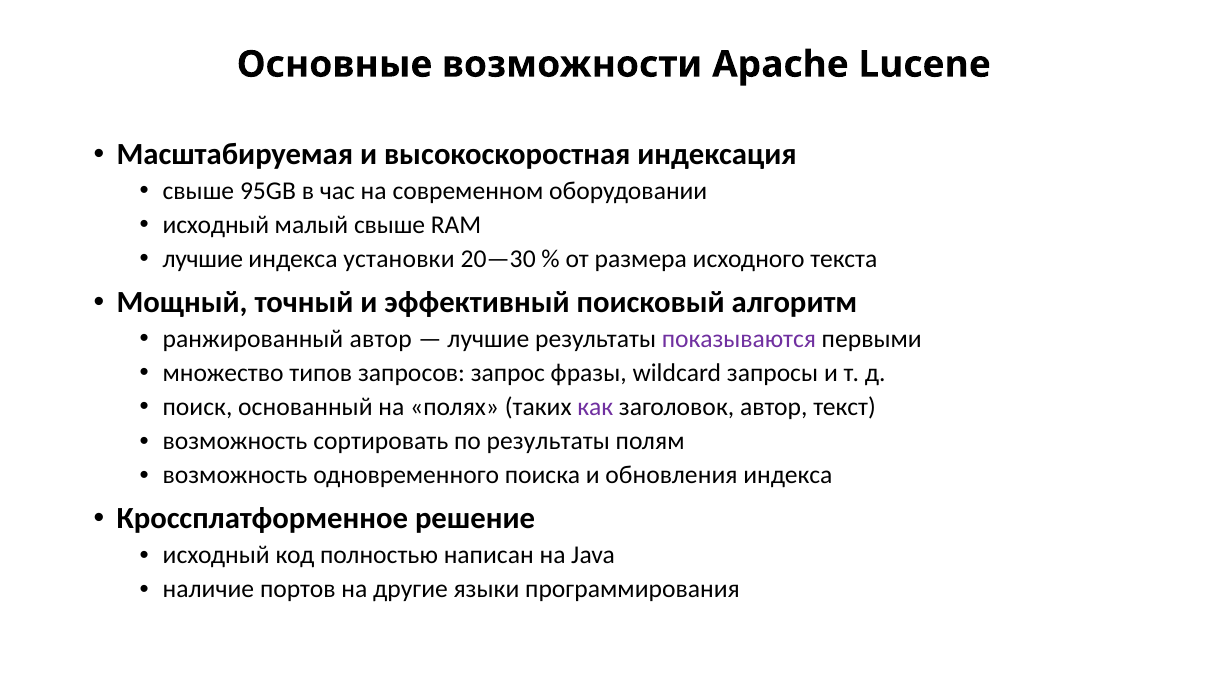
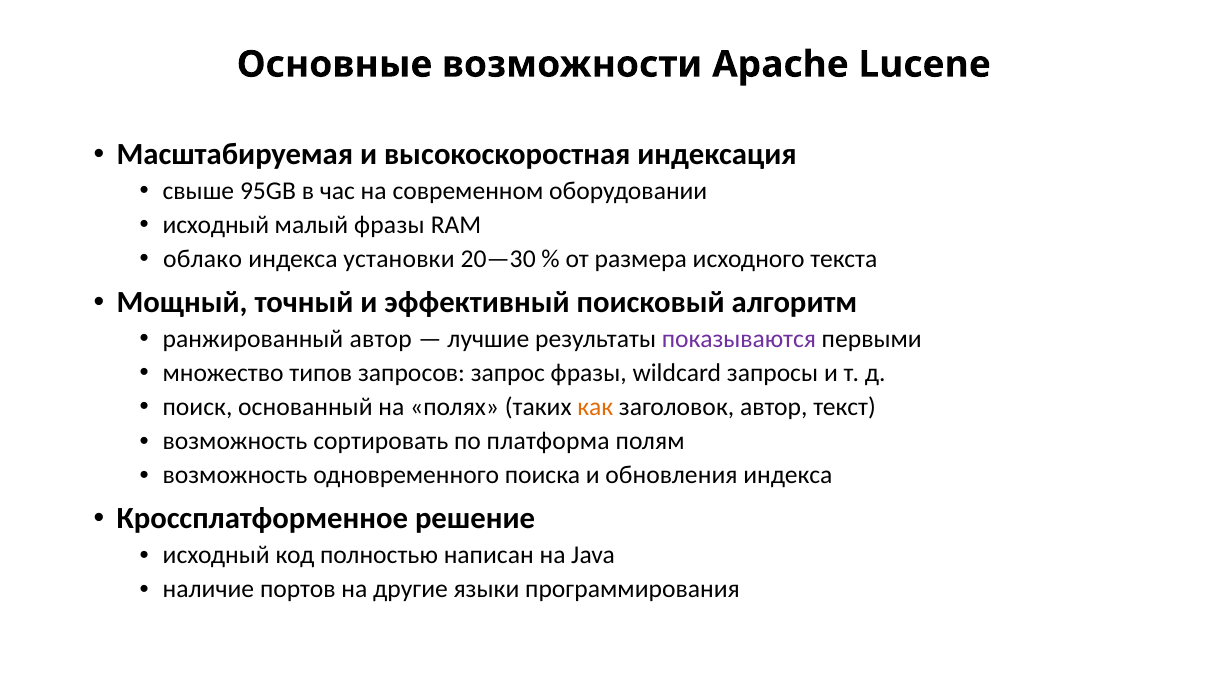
малый свыше: свыше -> фразы
лучшие at (203, 259): лучшие -> облако
как colour: purple -> orange
по результаты: результаты -> платформа
